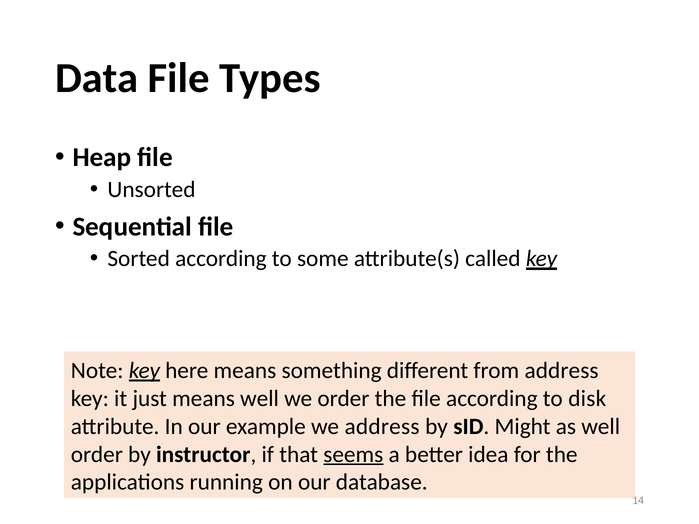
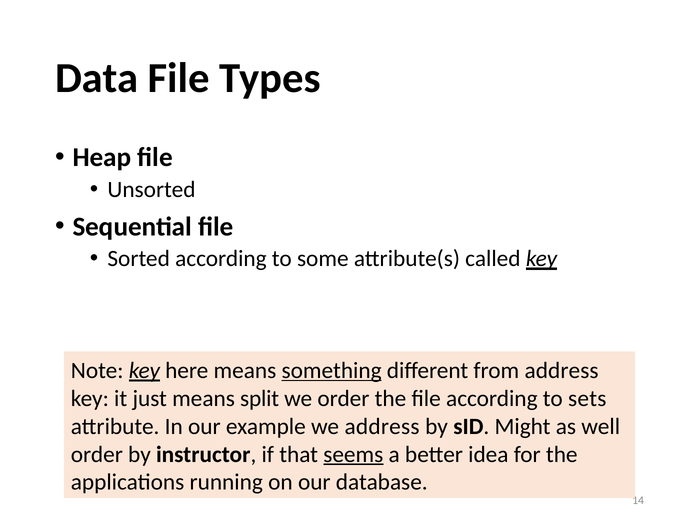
something underline: none -> present
means well: well -> split
disk: disk -> sets
